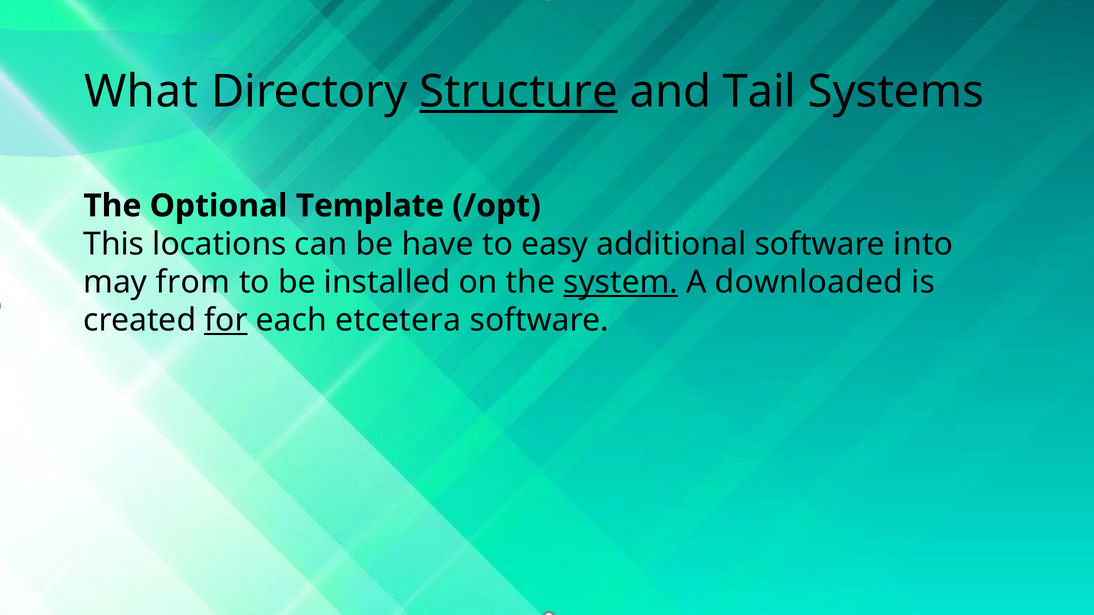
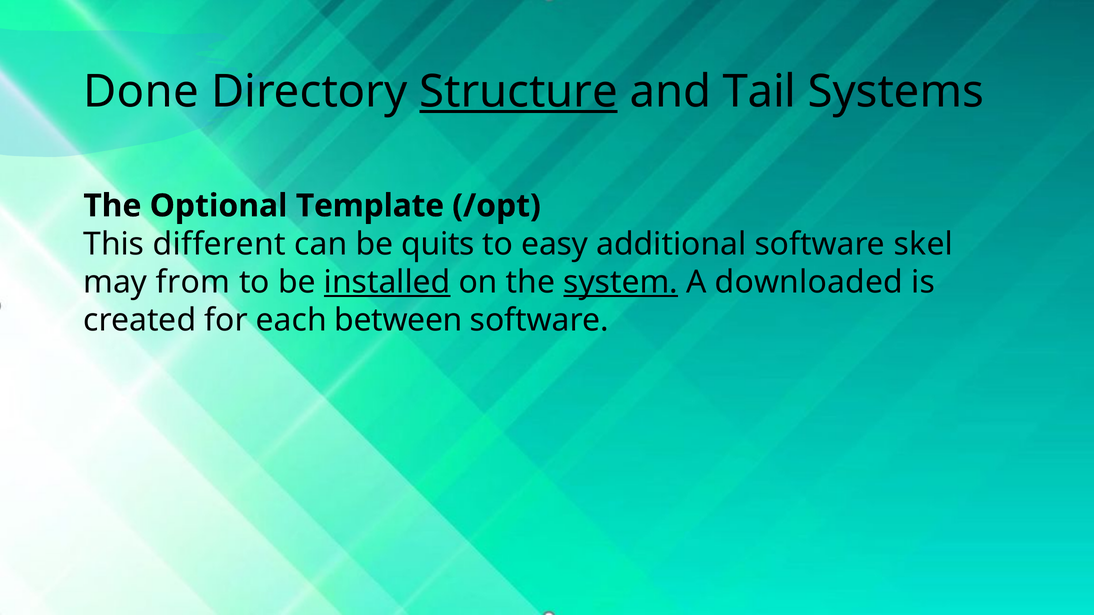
What: What -> Done
locations: locations -> different
have: have -> quits
into: into -> skel
installed underline: none -> present
for underline: present -> none
etcetera: etcetera -> between
